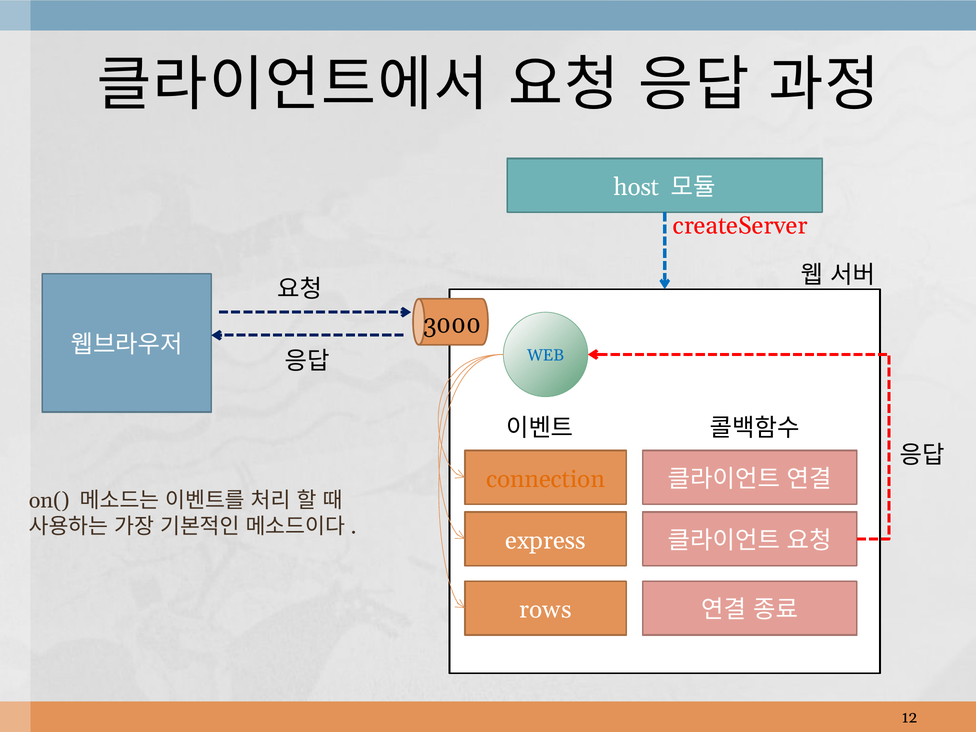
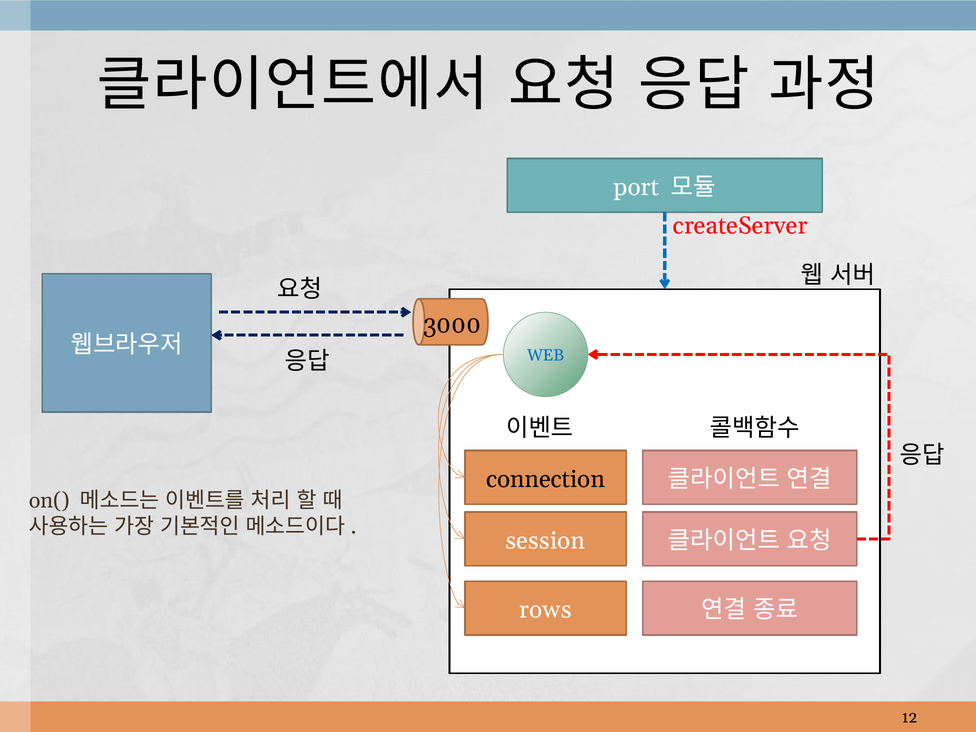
host: host -> port
connection colour: orange -> black
express: express -> session
